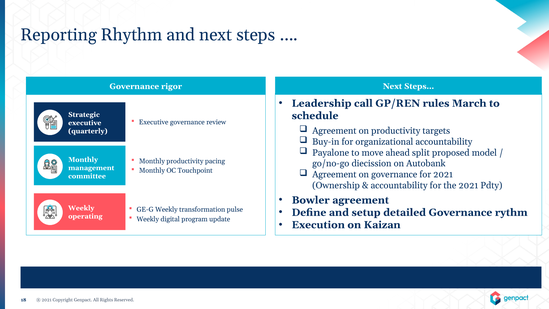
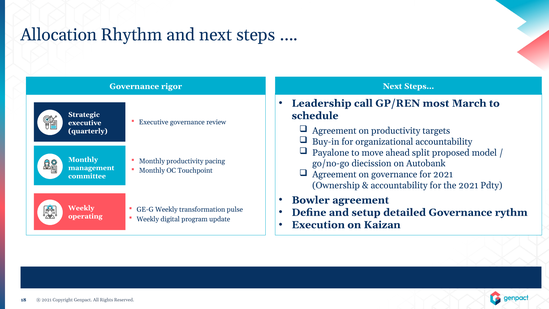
Reporting: Reporting -> Allocation
rules: rules -> most
